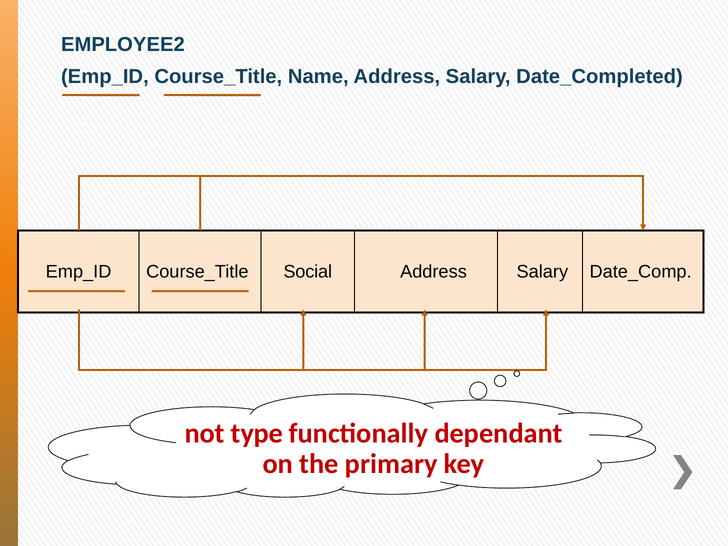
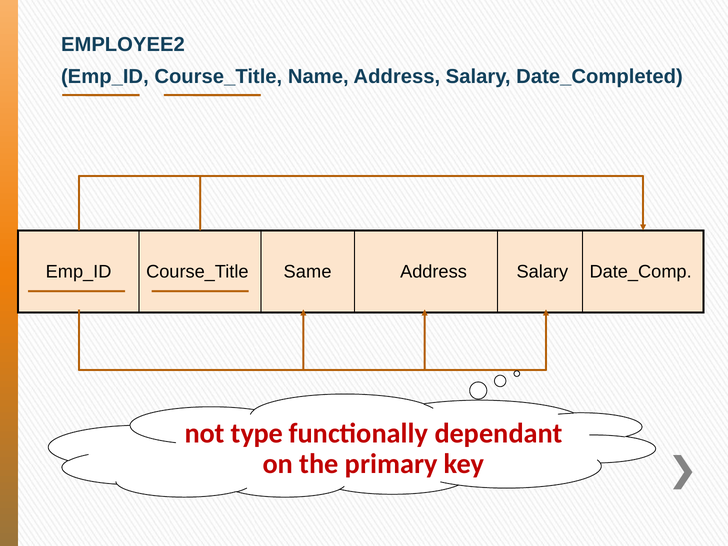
Social: Social -> Same
